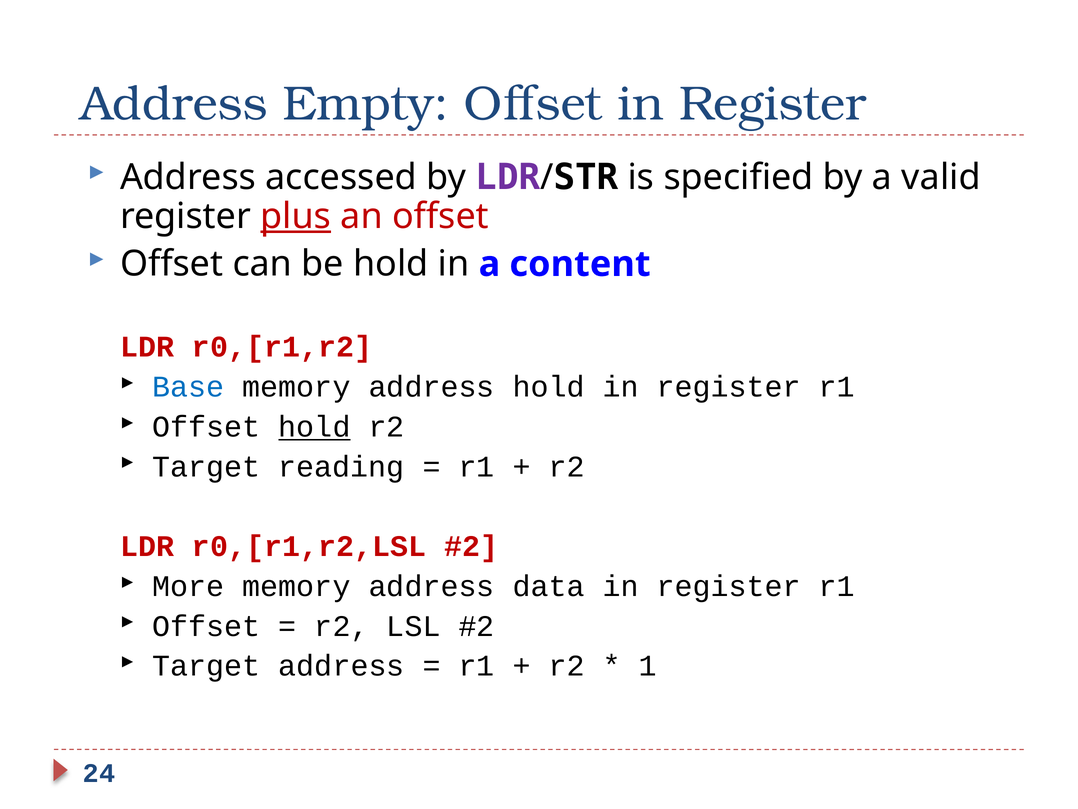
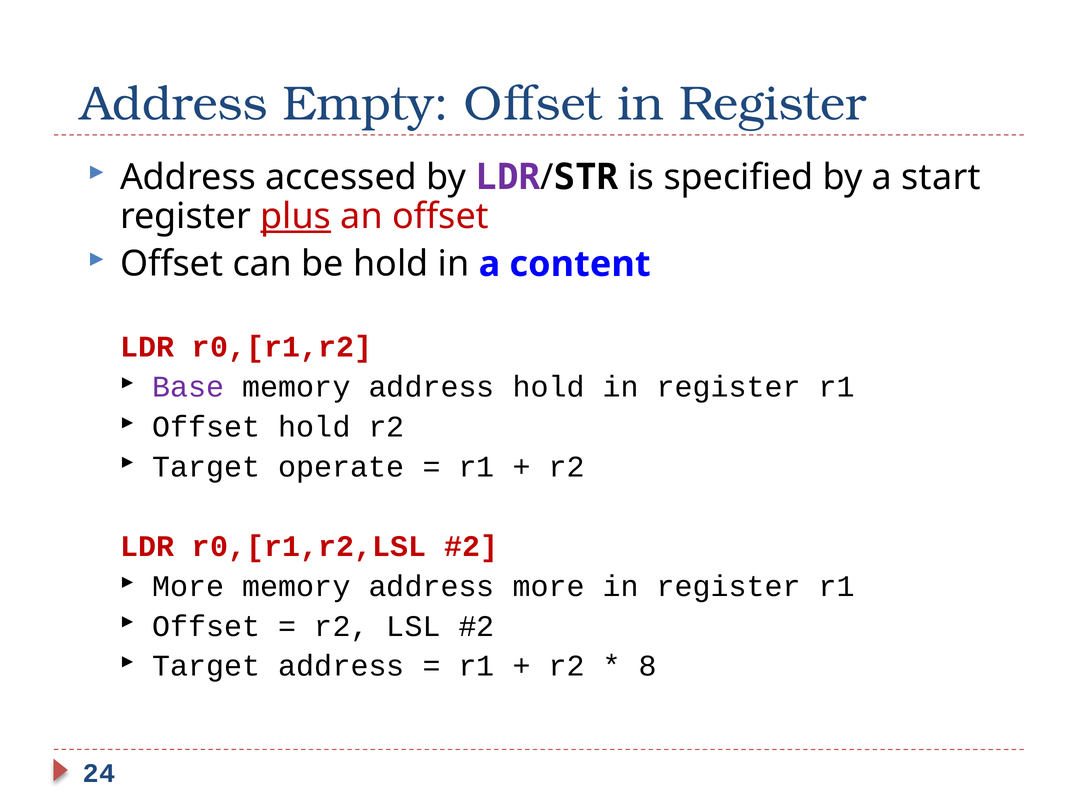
valid: valid -> start
Base colour: blue -> purple
hold at (314, 427) underline: present -> none
reading: reading -> operate
address data: data -> more
1: 1 -> 8
